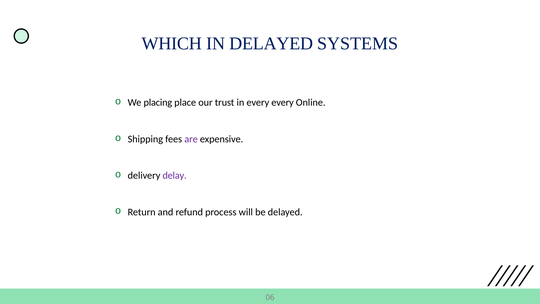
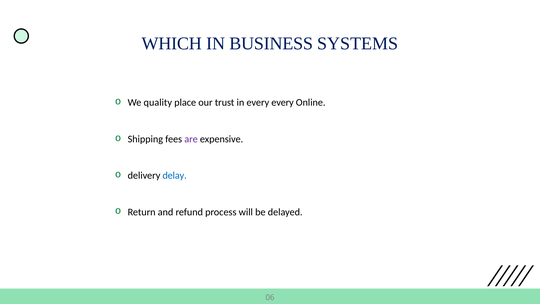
IN DELAYED: DELAYED -> BUSINESS
placing: placing -> quality
delay colour: purple -> blue
